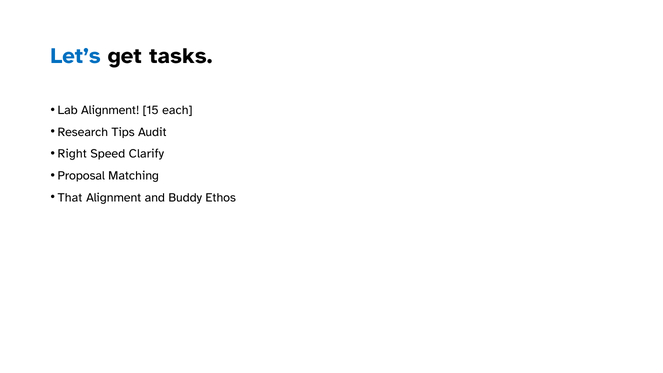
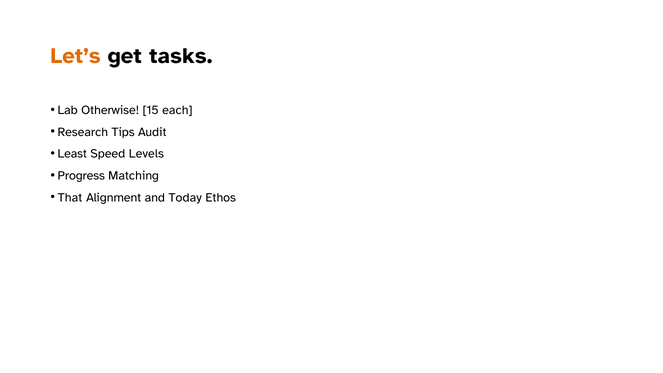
Let’s colour: blue -> orange
Lab Alignment: Alignment -> Otherwise
Right: Right -> Least
Clarify: Clarify -> Levels
Proposal: Proposal -> Progress
Buddy: Buddy -> Today
